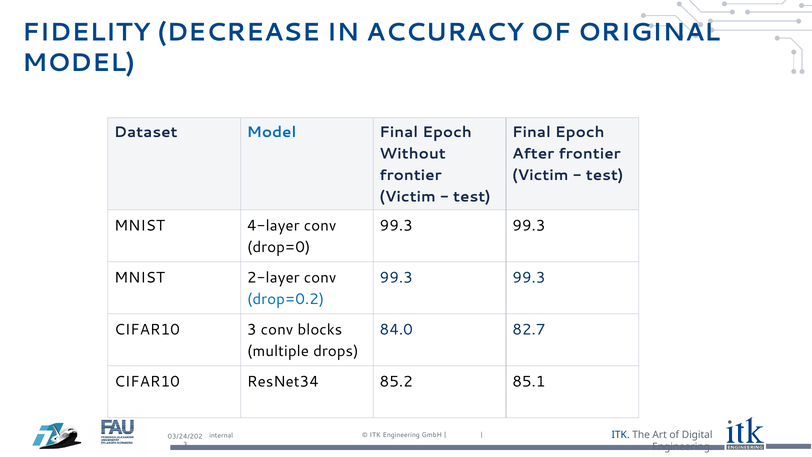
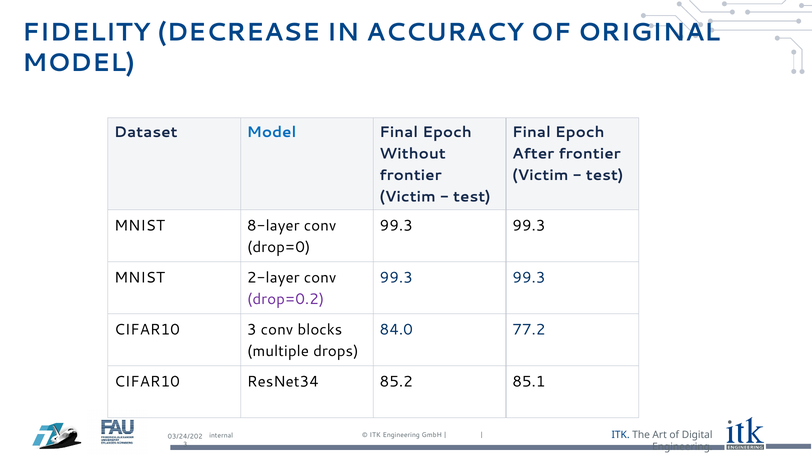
4-layer: 4-layer -> 8-layer
drop=0.2 colour: blue -> purple
82.7: 82.7 -> 77.2
